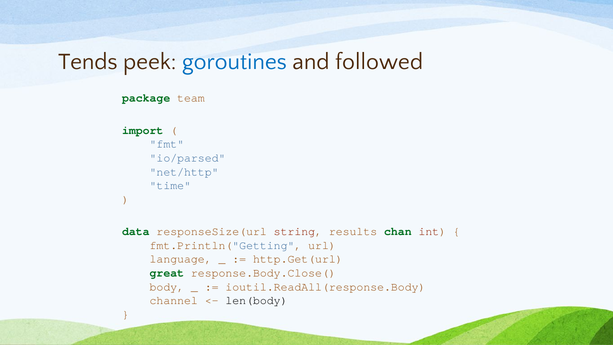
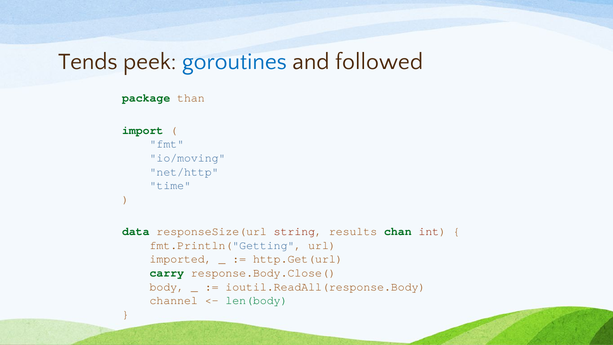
team: team -> than
io/parsed: io/parsed -> io/moving
language: language -> imported
great: great -> carry
len(body colour: black -> green
